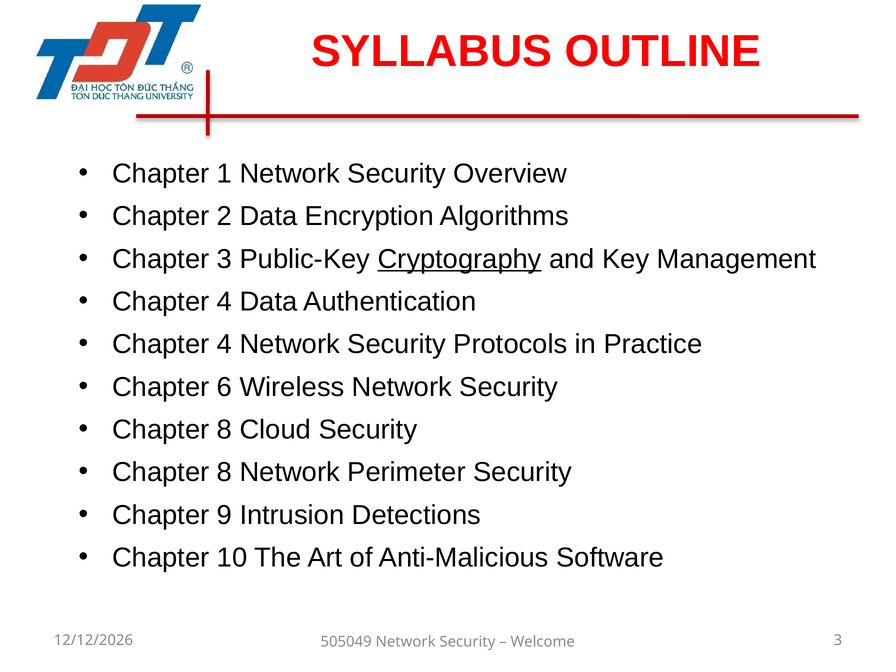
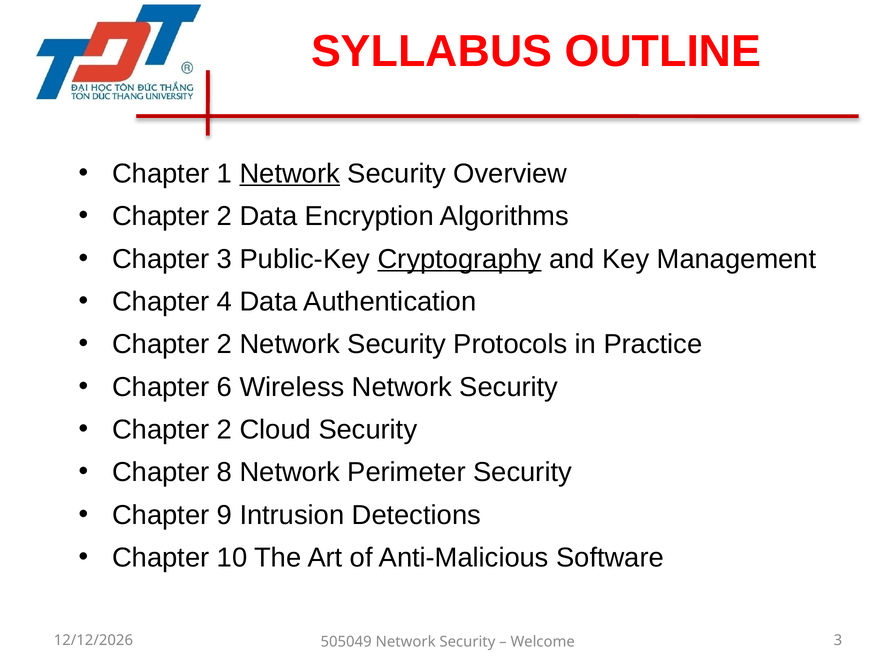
Network at (290, 174) underline: none -> present
4 at (224, 344): 4 -> 2
8 at (224, 430): 8 -> 2
